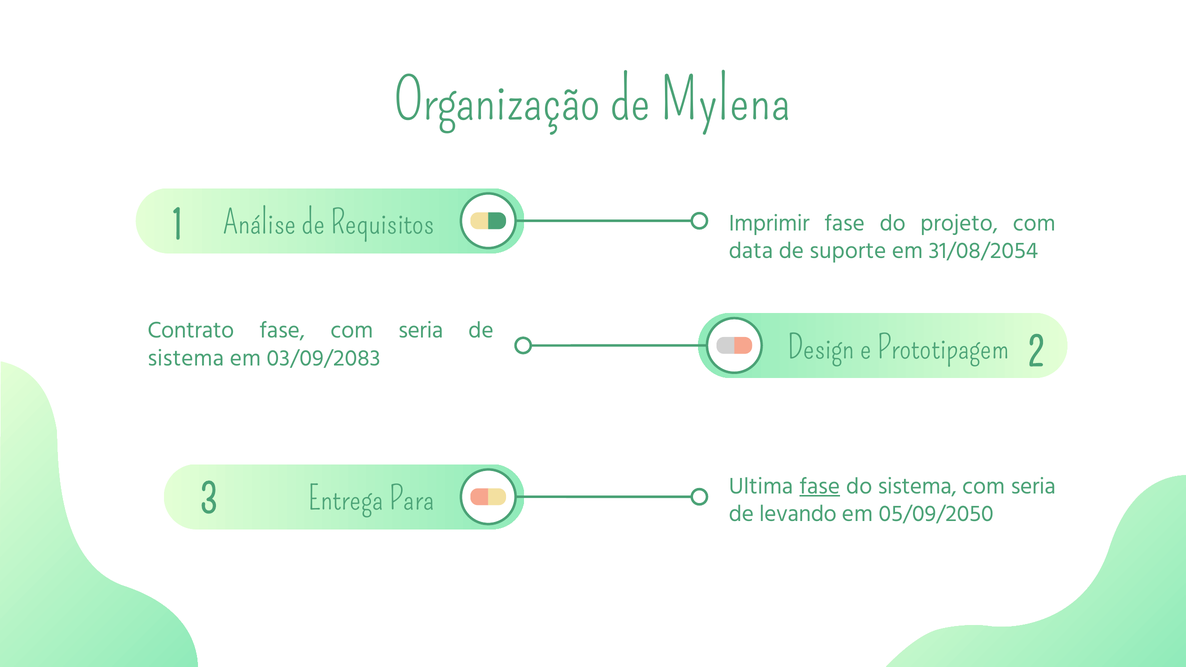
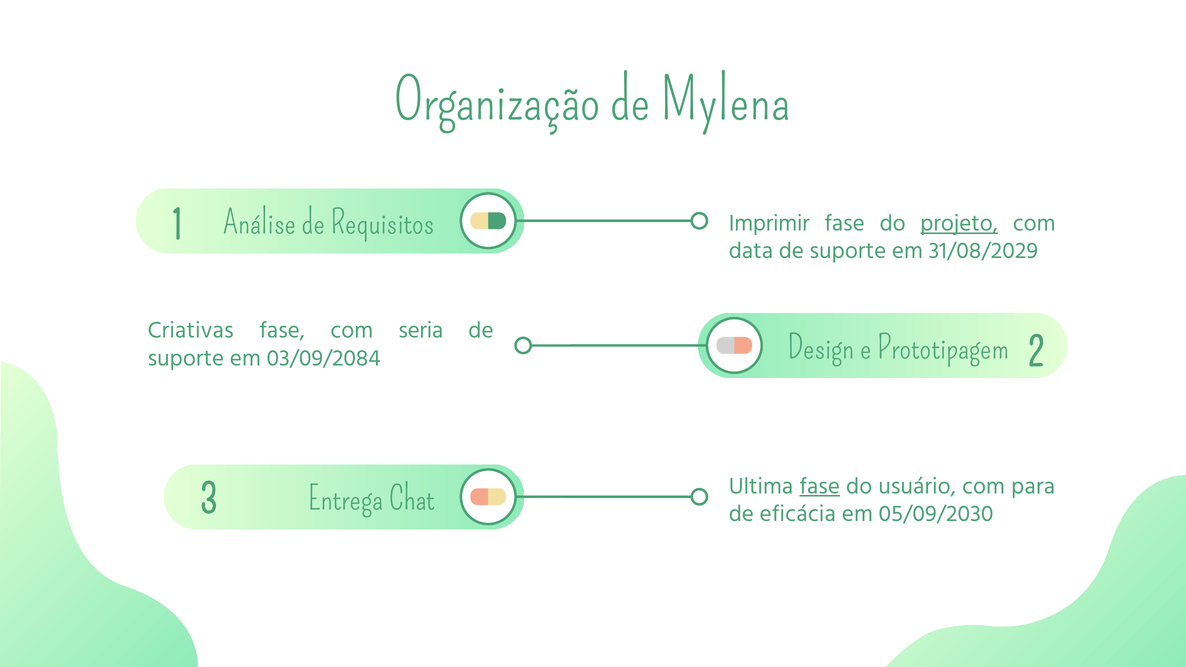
projeto underline: none -> present
31/08/2054: 31/08/2054 -> 31/08/2029
Contrato: Contrato -> Criativas
sistema at (186, 358): sistema -> suporte
03/09/2083: 03/09/2083 -> 03/09/2084
Para: Para -> Chat
do sistema: sistema -> usuário
seria at (1033, 486): seria -> para
levando: levando -> eficácia
05/09/2050: 05/09/2050 -> 05/09/2030
